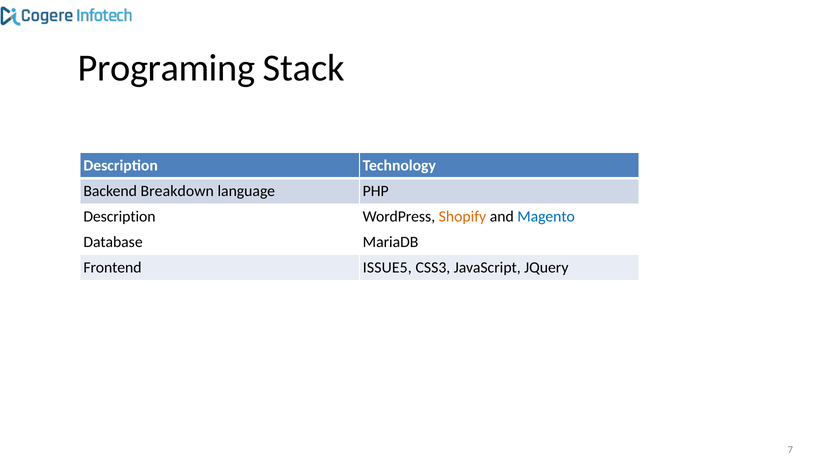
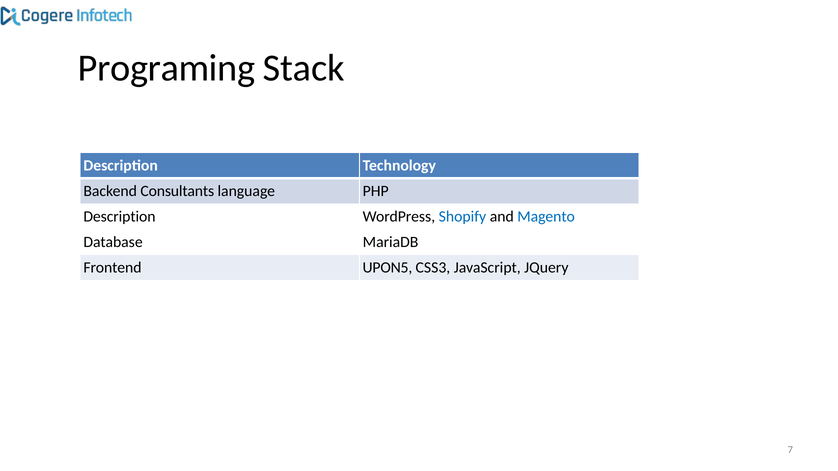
Breakdown: Breakdown -> Consultants
Shopify colour: orange -> blue
ISSUE5: ISSUE5 -> UPON5
